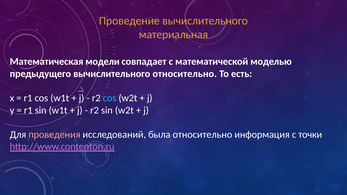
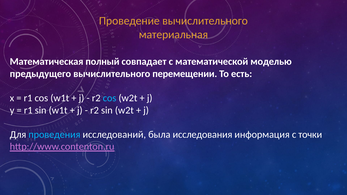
модели: модели -> полный
вычислительного относительно: относительно -> перемещении
проведения colour: pink -> light blue
была относительно: относительно -> исследования
